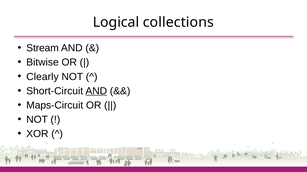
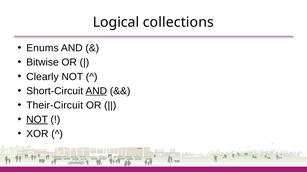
Stream: Stream -> Enums
Maps-Circuit: Maps-Circuit -> Their-Circuit
NOT at (37, 120) underline: none -> present
